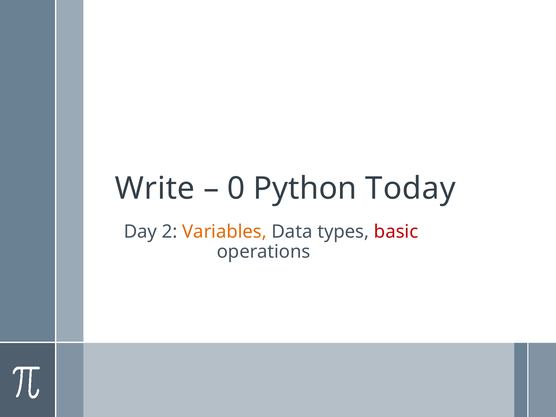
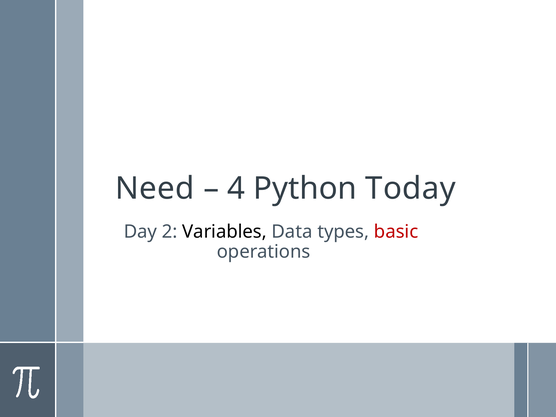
Write: Write -> Need
0: 0 -> 4
Variables colour: orange -> black
